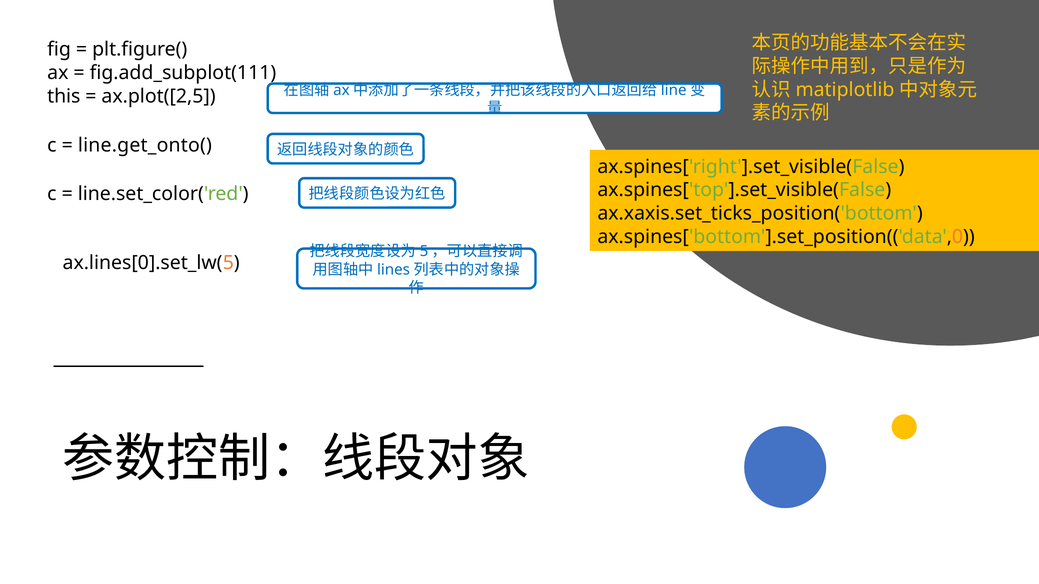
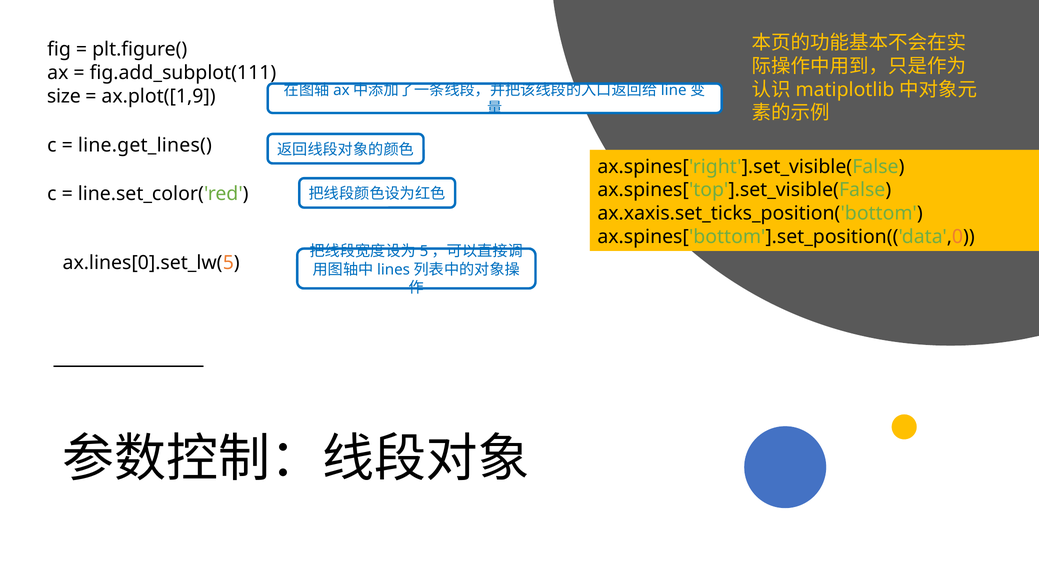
this: this -> size
ax.plot([2,5: ax.plot([2,5 -> ax.plot([1,9
line.get_onto(: line.get_onto( -> line.get_lines(
